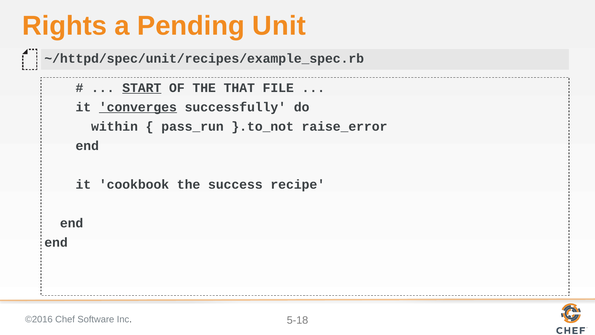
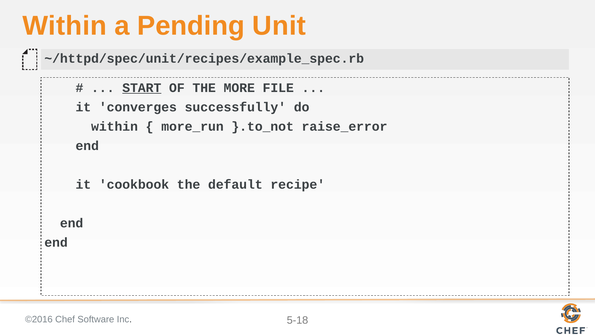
Rights at (65, 26): Rights -> Within
THAT: THAT -> MORE
converges underline: present -> none
pass_run: pass_run -> more_run
success: success -> default
